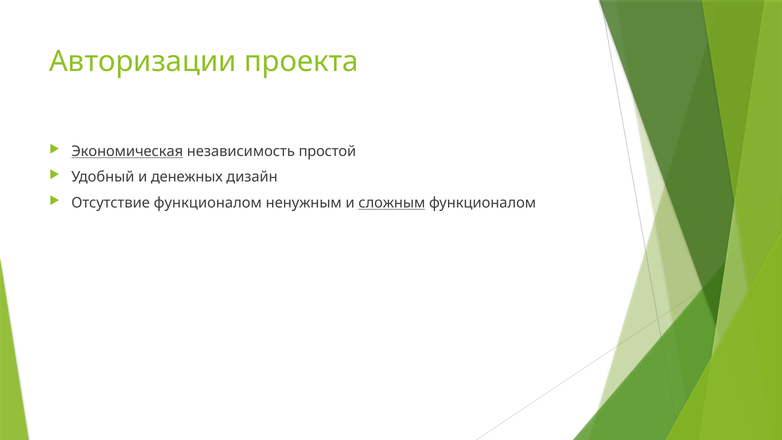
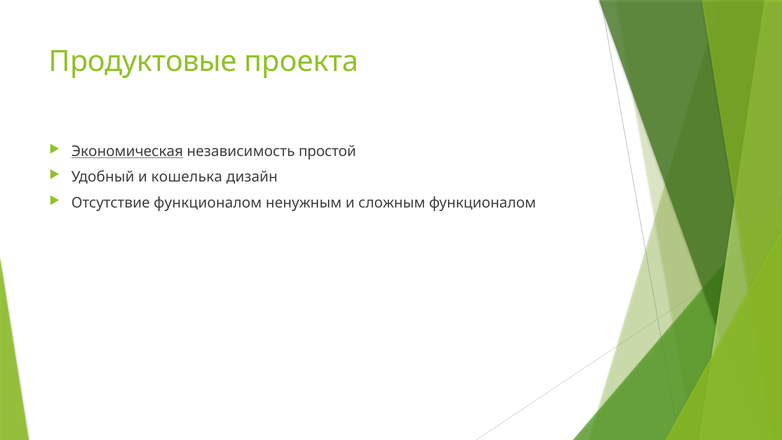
Авторизации: Авторизации -> Продуктовые
денежных: денежных -> кошелька
сложным underline: present -> none
